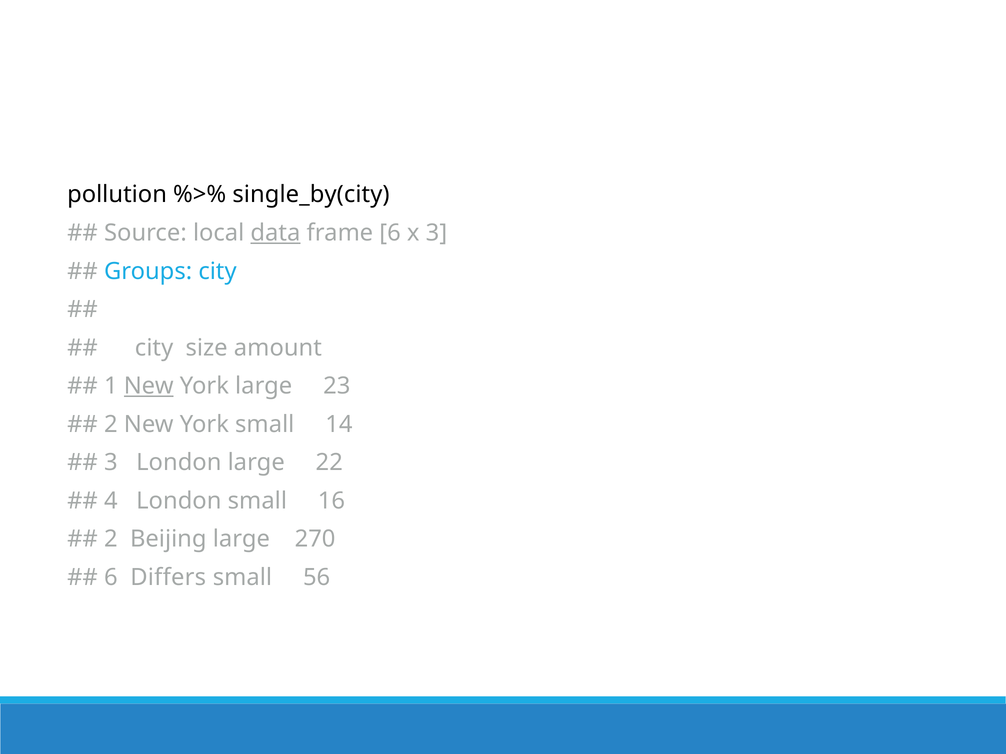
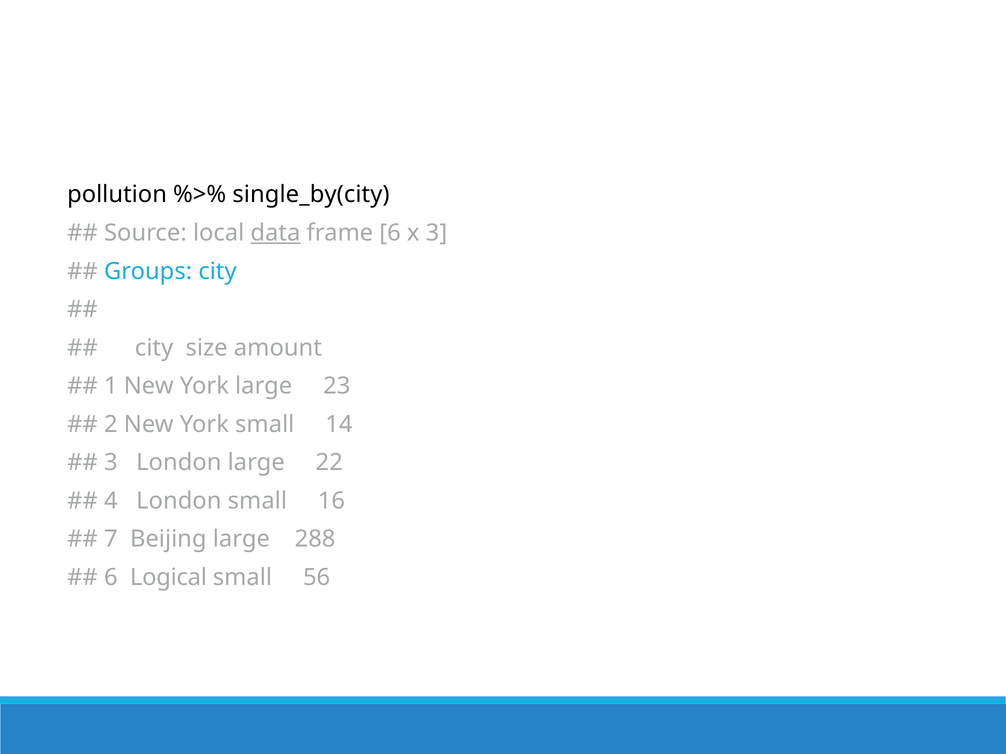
New at (149, 386) underline: present -> none
2 at (111, 539): 2 -> 7
270: 270 -> 288
Differs: Differs -> Logical
